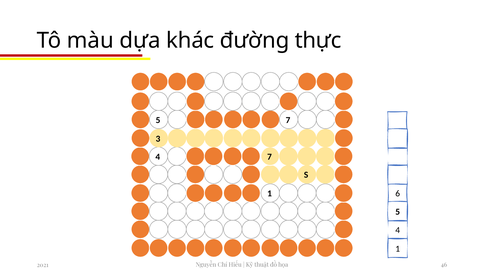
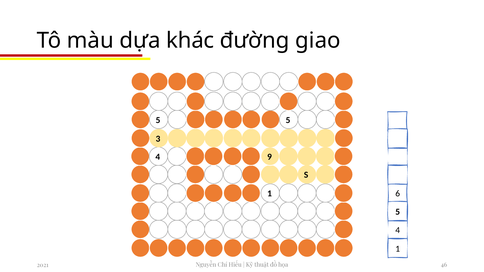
thực: thực -> giao
5 7: 7 -> 5
4 7: 7 -> 9
